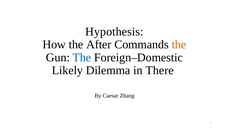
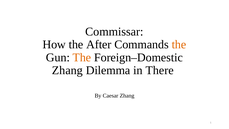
Hypothesis: Hypothesis -> Commissar
The at (82, 57) colour: blue -> orange
Likely at (67, 70): Likely -> Zhang
